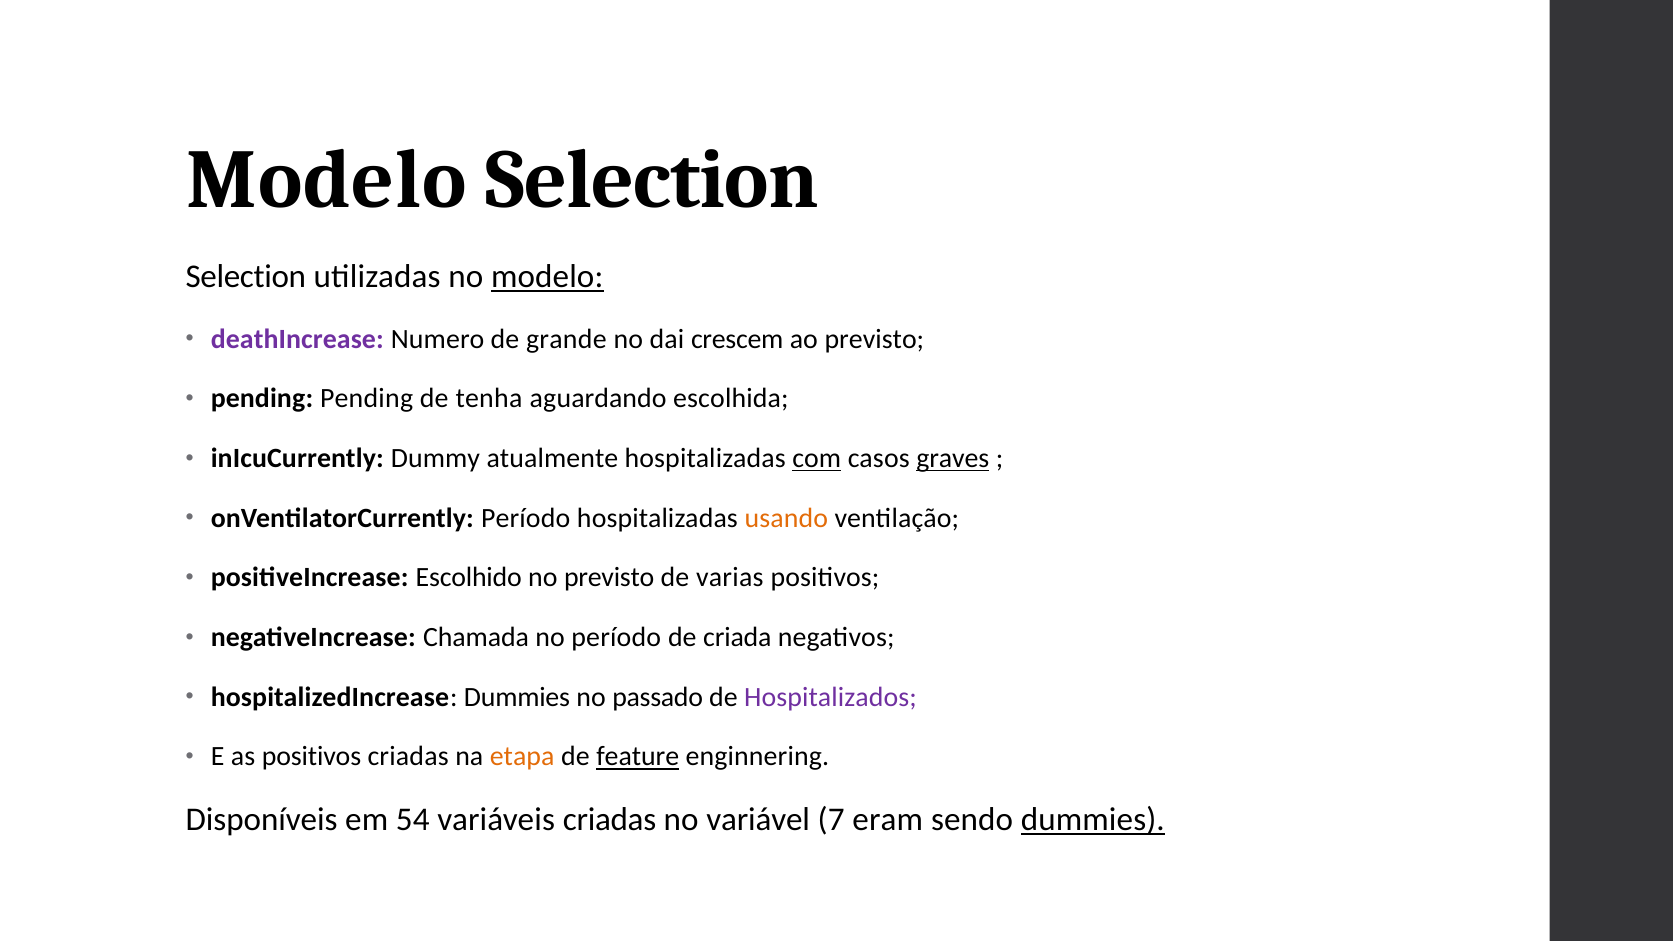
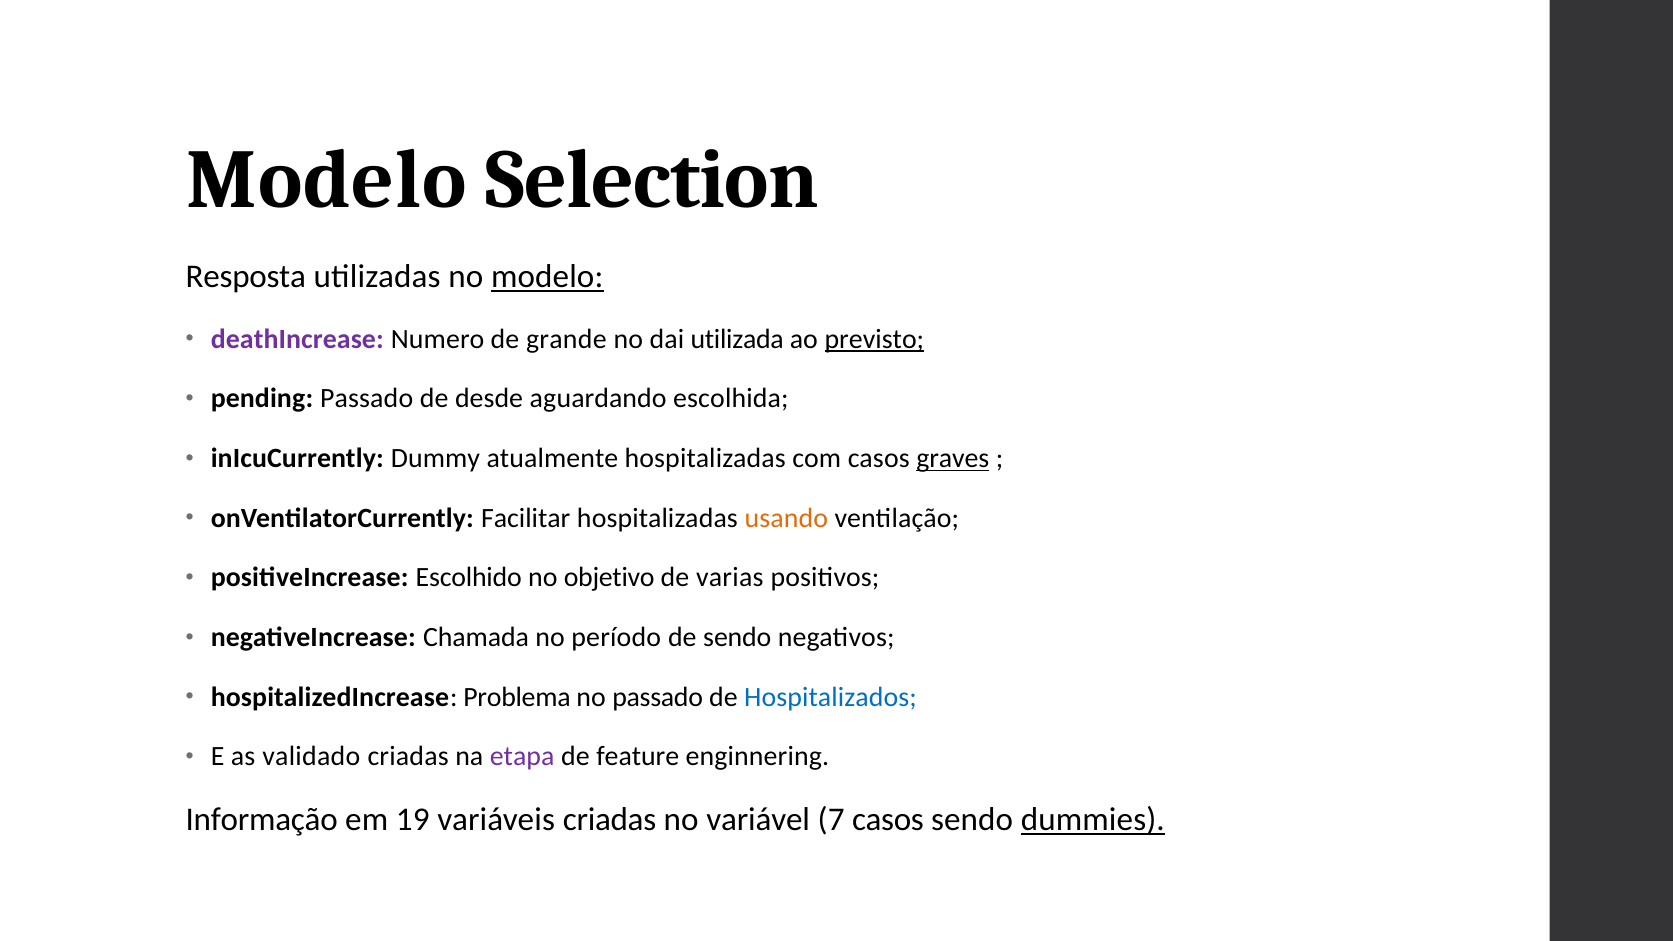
Selection at (246, 276): Selection -> Resposta
crescem: crescem -> utilizada
previsto at (874, 339) underline: none -> present
pending Pending: Pending -> Passado
tenha: tenha -> desde
com underline: present -> none
onVentilatorCurrently Período: Período -> Facilitar
no previsto: previsto -> objetivo
de criada: criada -> sendo
hospitalizedIncrease Dummies: Dummies -> Problema
Hospitalizados colour: purple -> blue
as positivos: positivos -> validado
etapa colour: orange -> purple
feature underline: present -> none
Disponíveis: Disponíveis -> Informação
54: 54 -> 19
7 eram: eram -> casos
